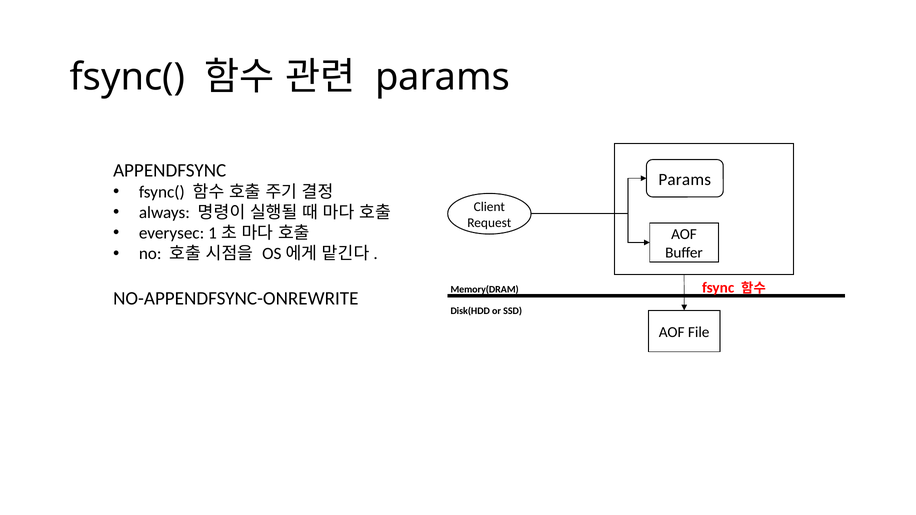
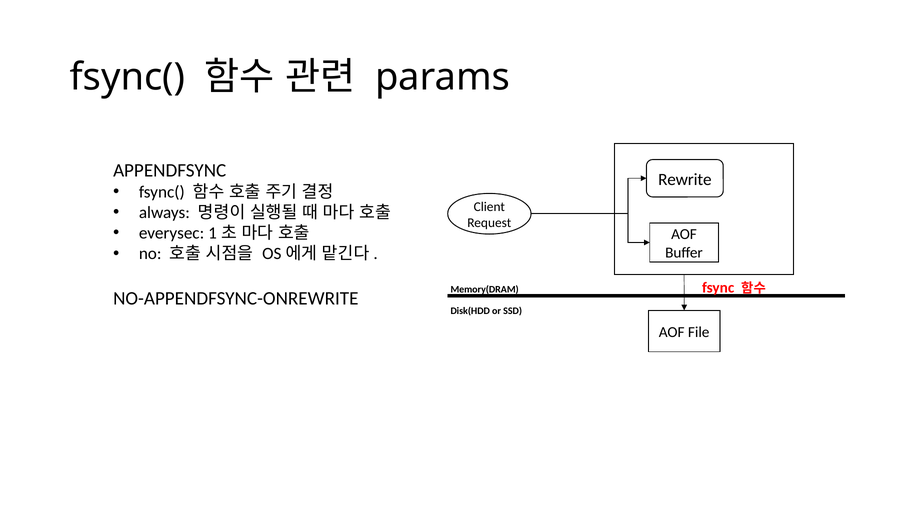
Params at (685, 179): Params -> Rewrite
